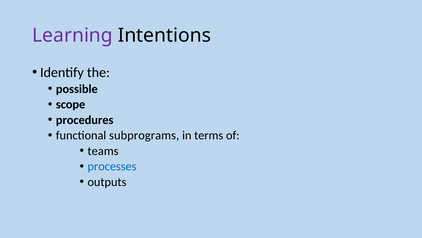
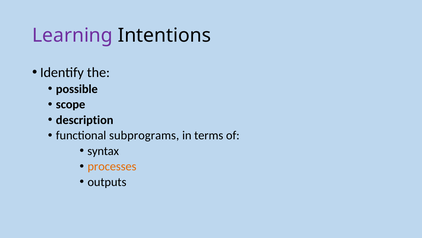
procedures: procedures -> description
teams: teams -> syntax
processes colour: blue -> orange
